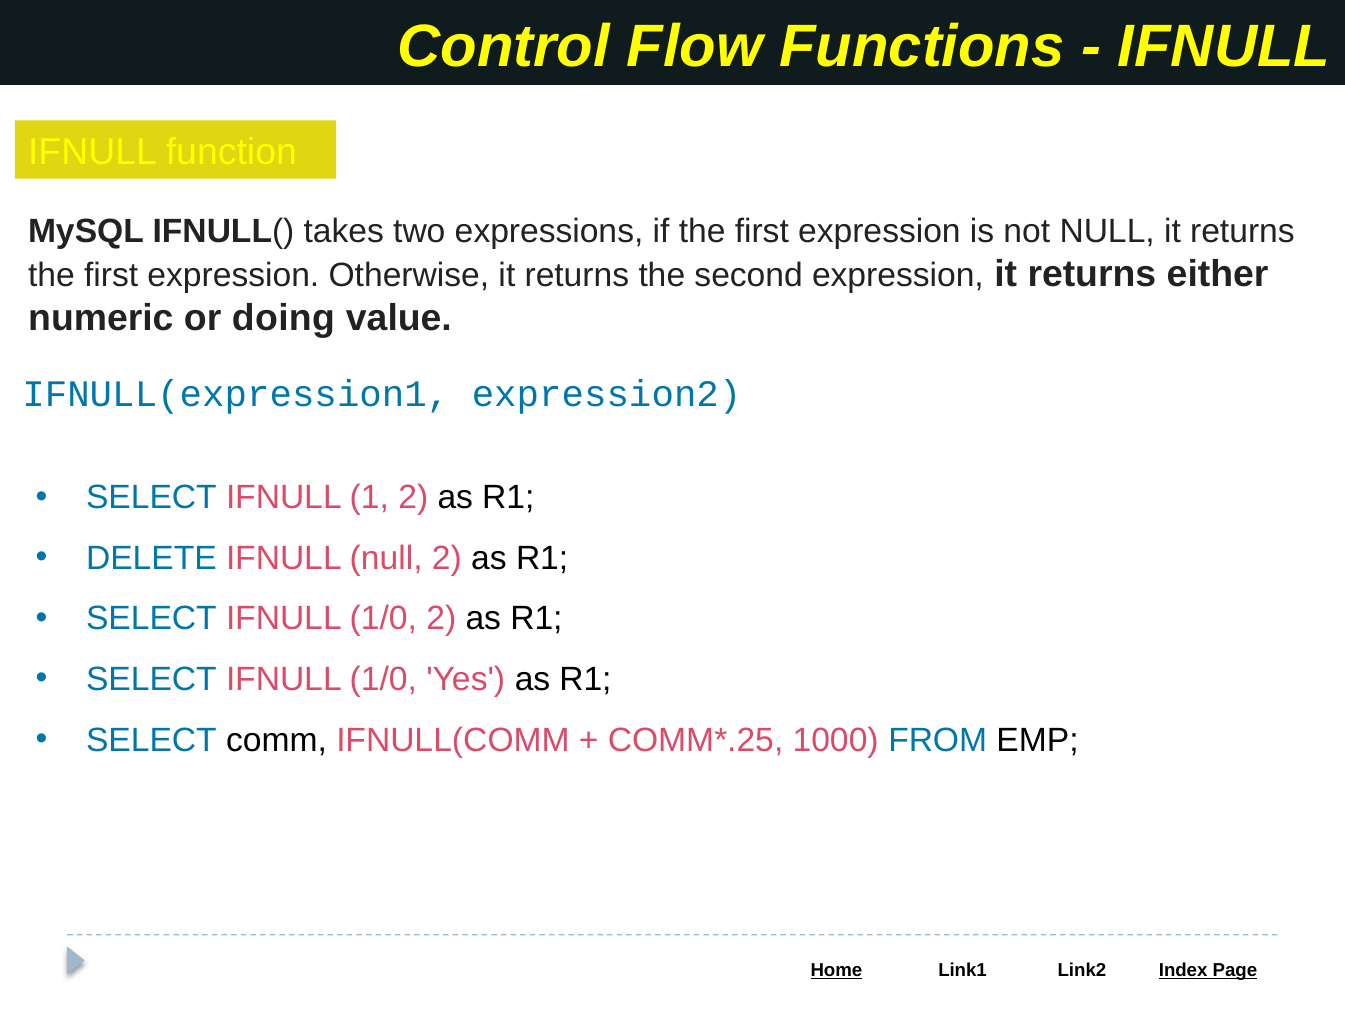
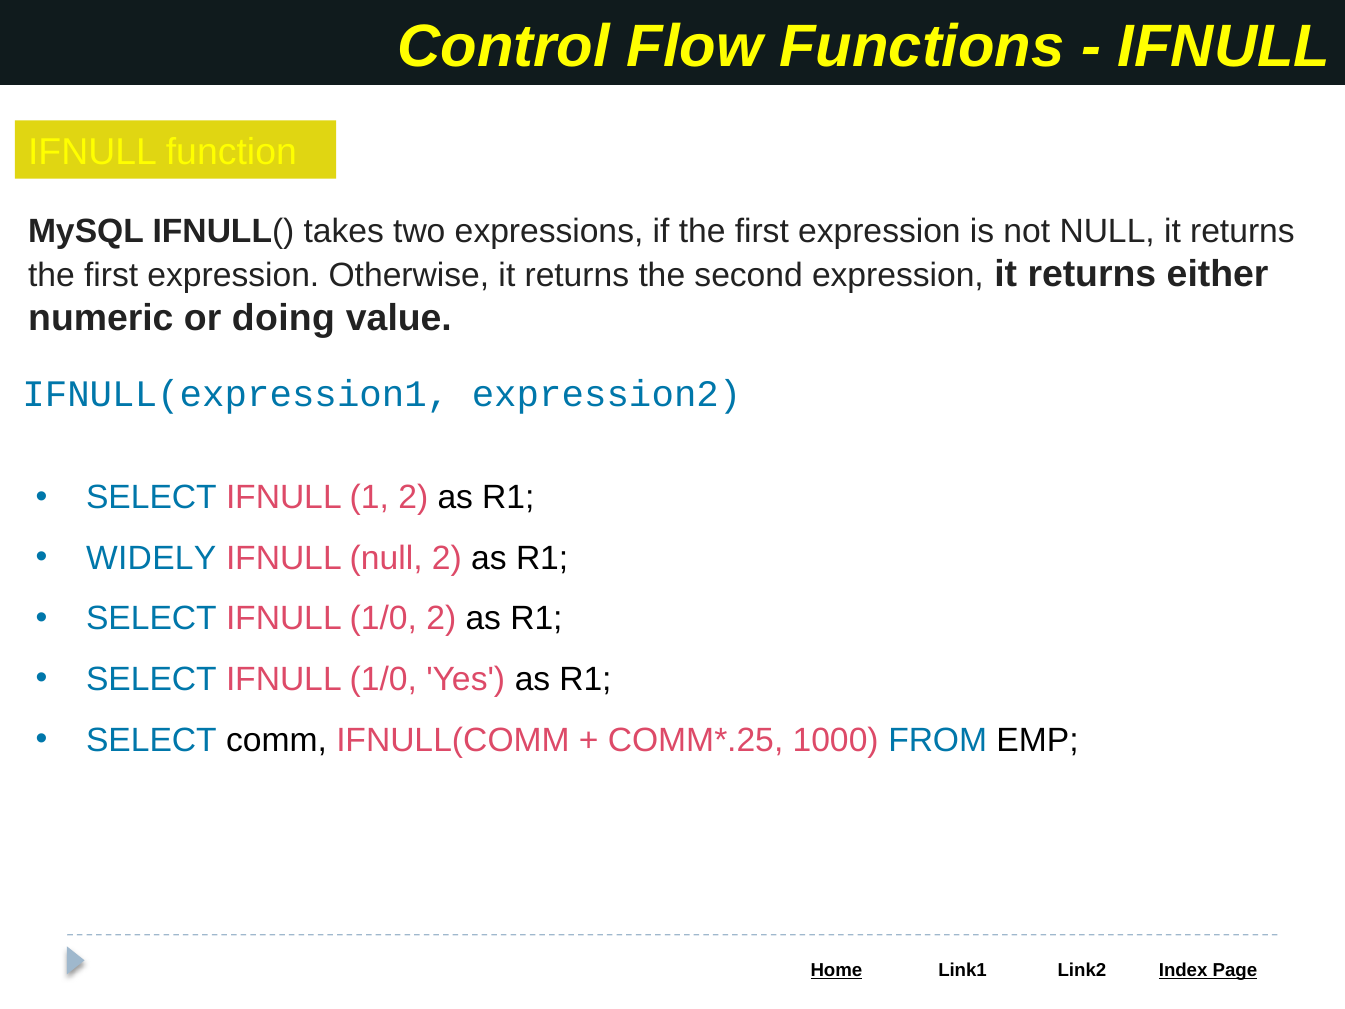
DELETE: DELETE -> WIDELY
